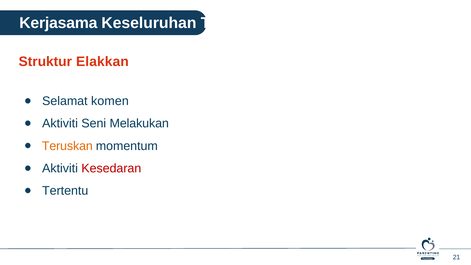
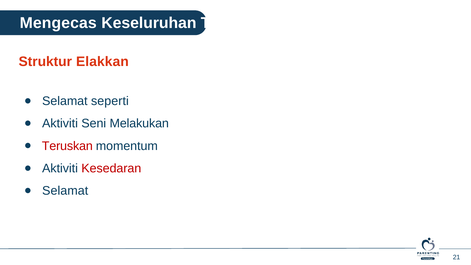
Kerjasama: Kerjasama -> Mengecas
komen: komen -> seperti
Teruskan colour: orange -> red
Tertentu at (65, 191): Tertentu -> Selamat
